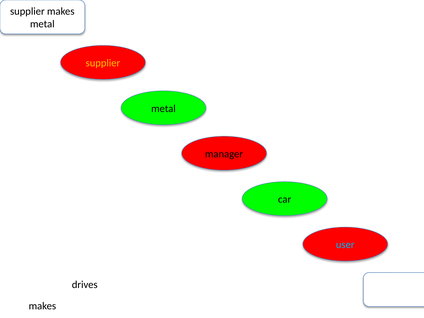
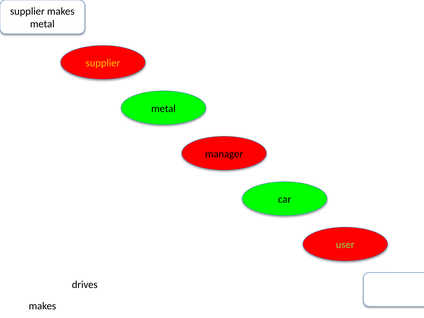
user colour: light blue -> light green
